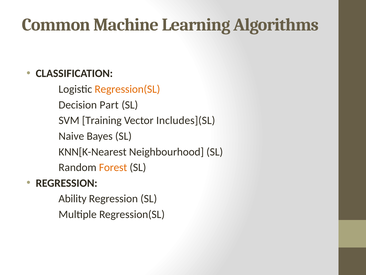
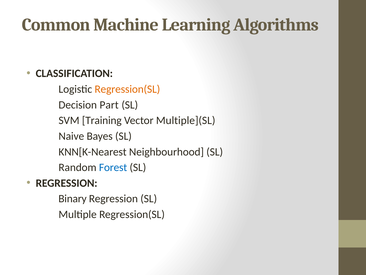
Includes](SL: Includes](SL -> Multiple](SL
Forest colour: orange -> blue
Ability: Ability -> Binary
